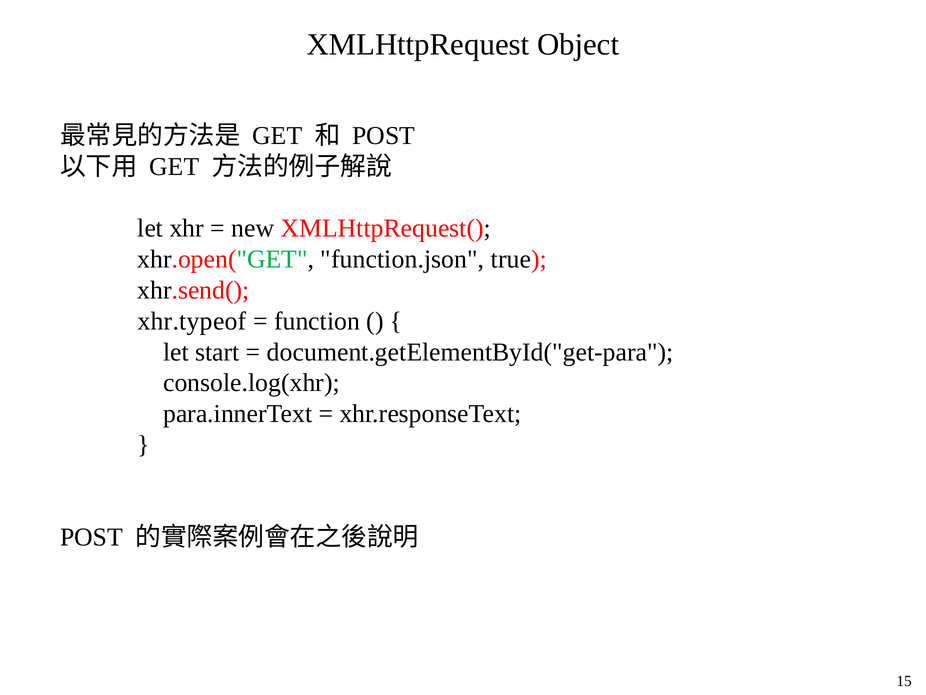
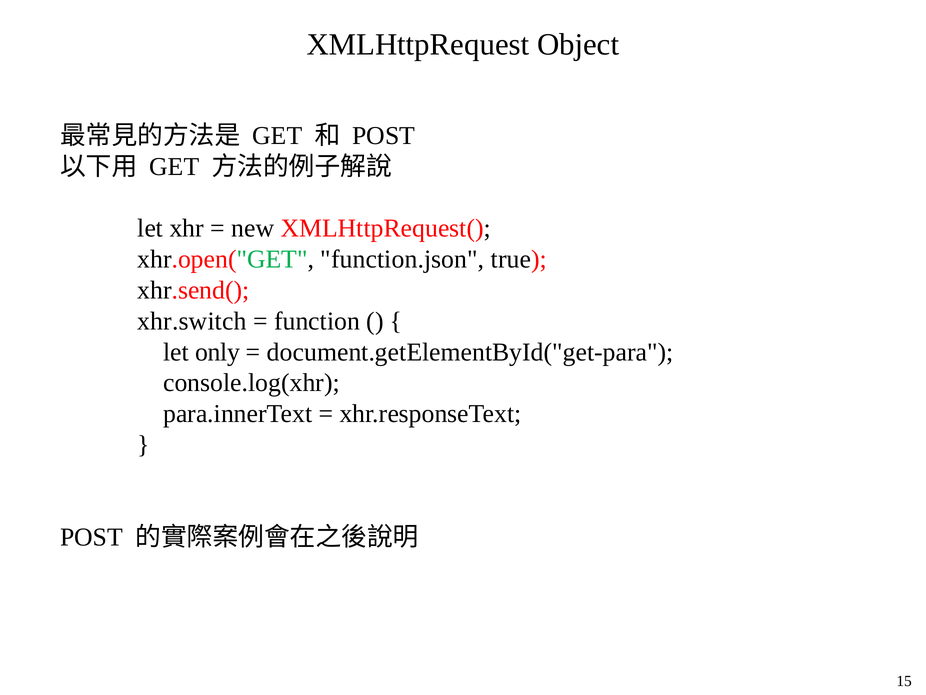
xhr.typeof: xhr.typeof -> xhr.switch
start: start -> only
